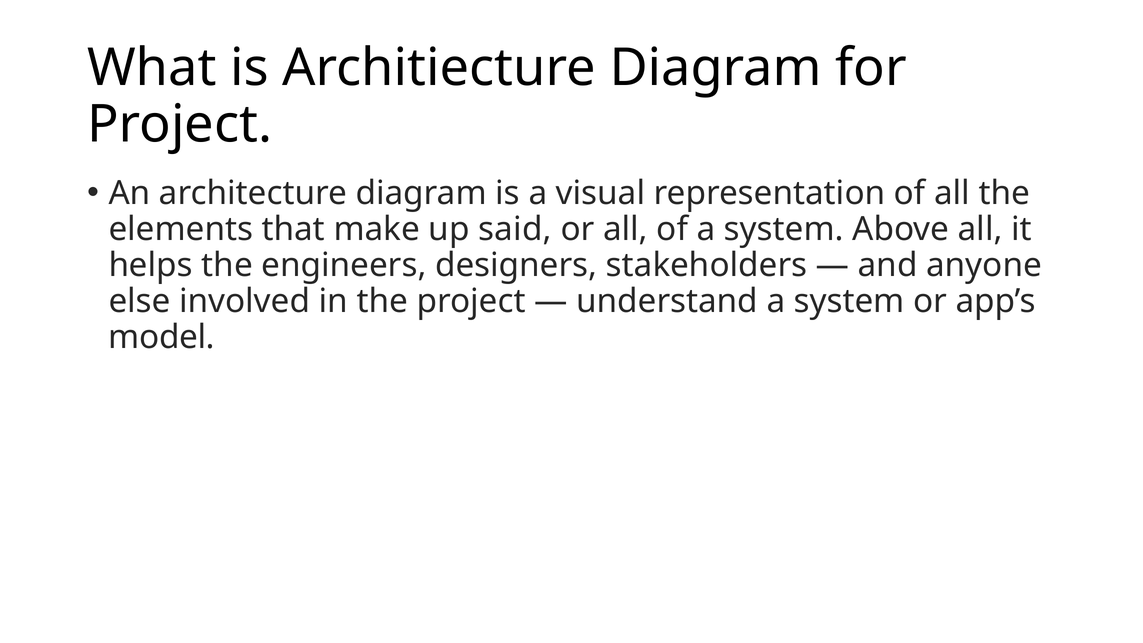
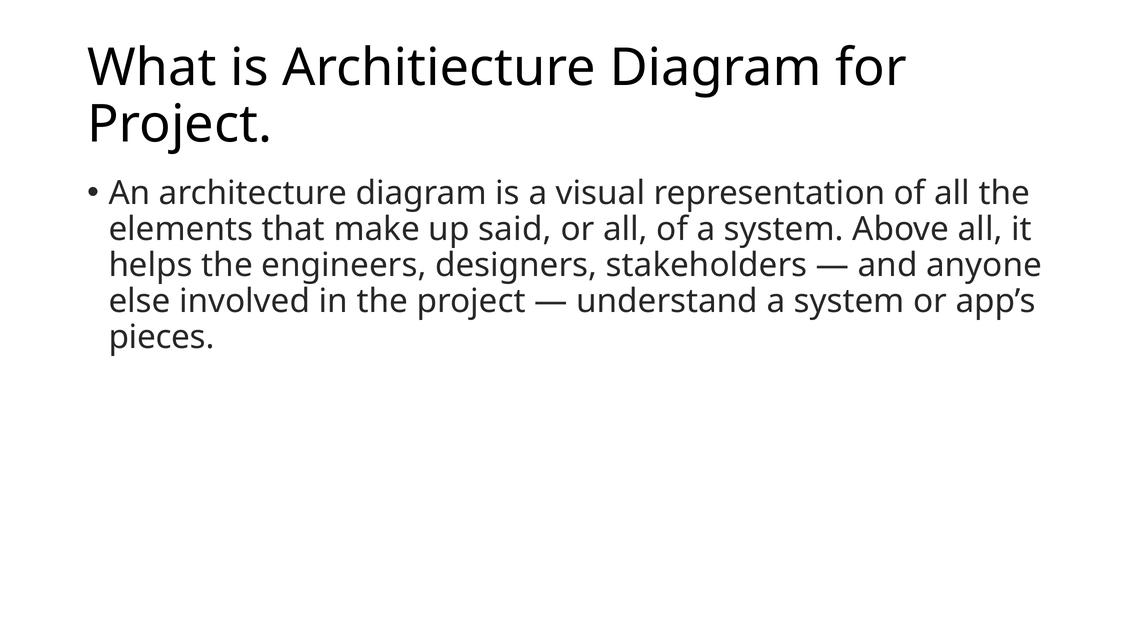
model: model -> pieces
